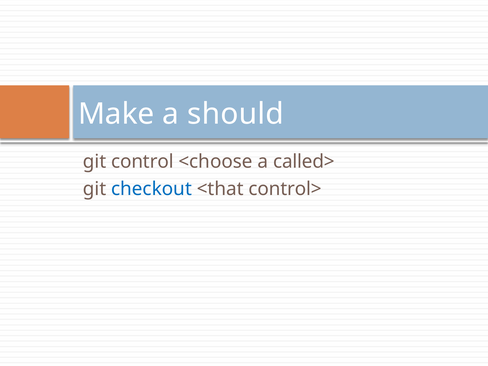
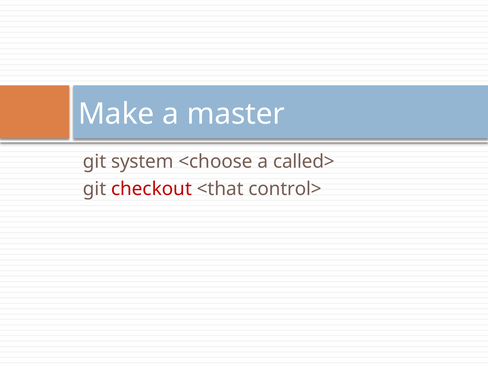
should: should -> master
control: control -> system
checkout colour: blue -> red
